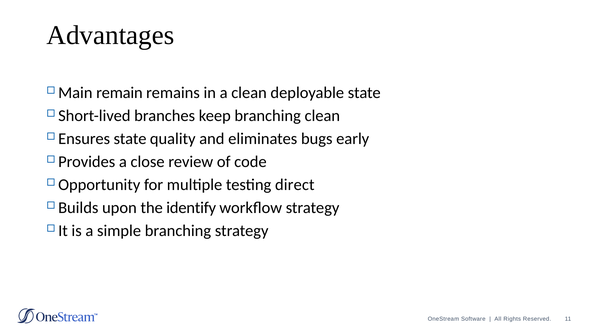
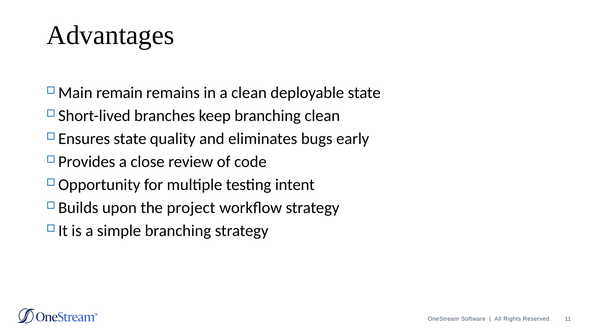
direct: direct -> intent
identify: identify -> project
